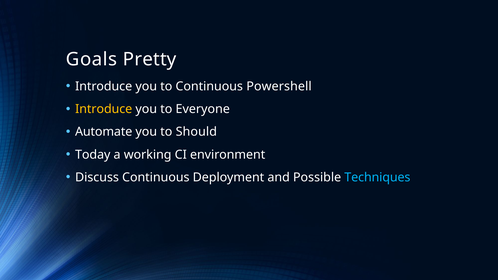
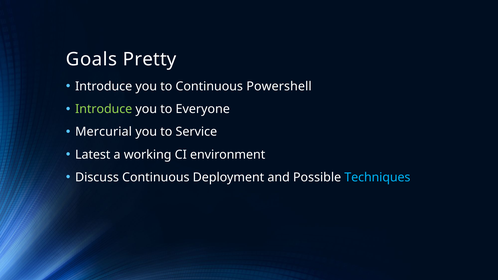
Introduce at (104, 109) colour: yellow -> light green
Automate: Automate -> Mercurial
Should: Should -> Service
Today: Today -> Latest
